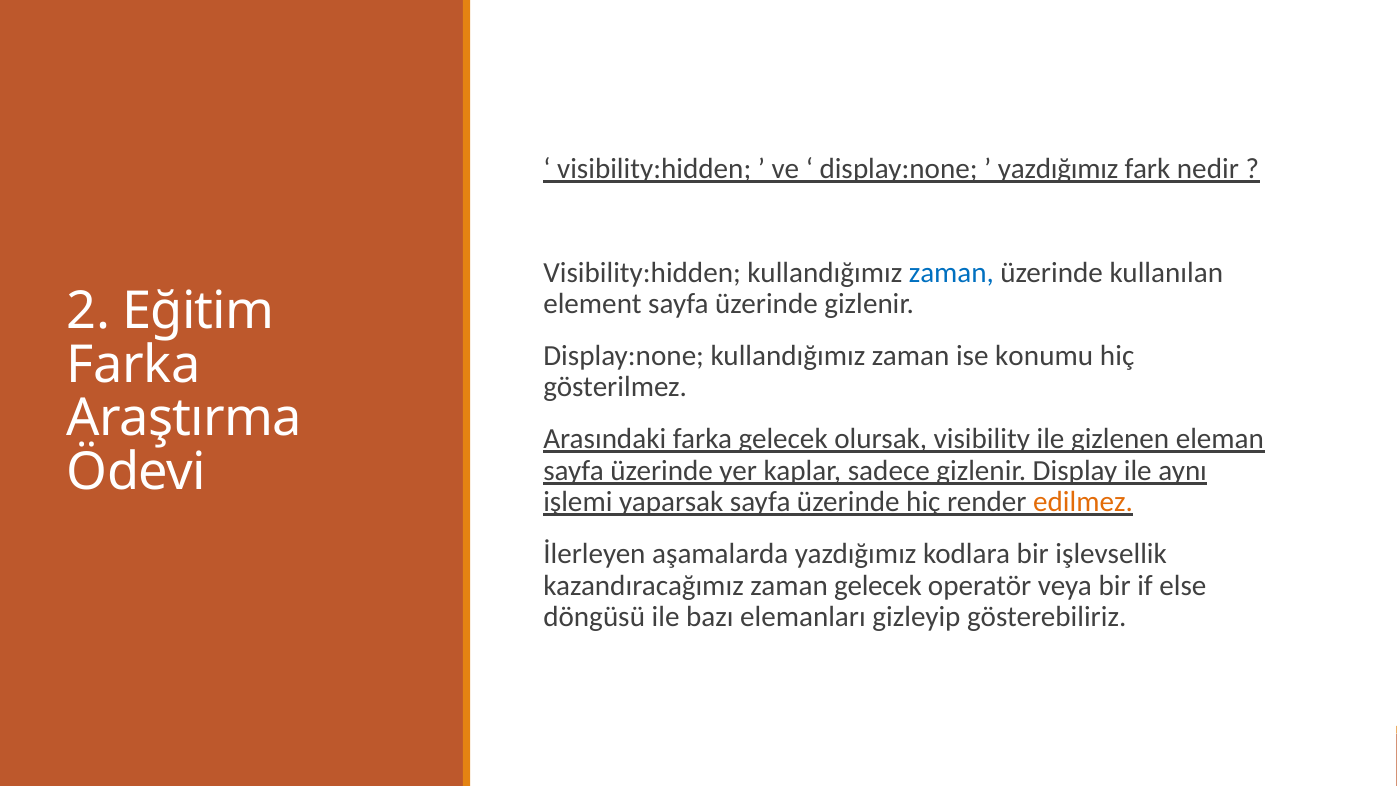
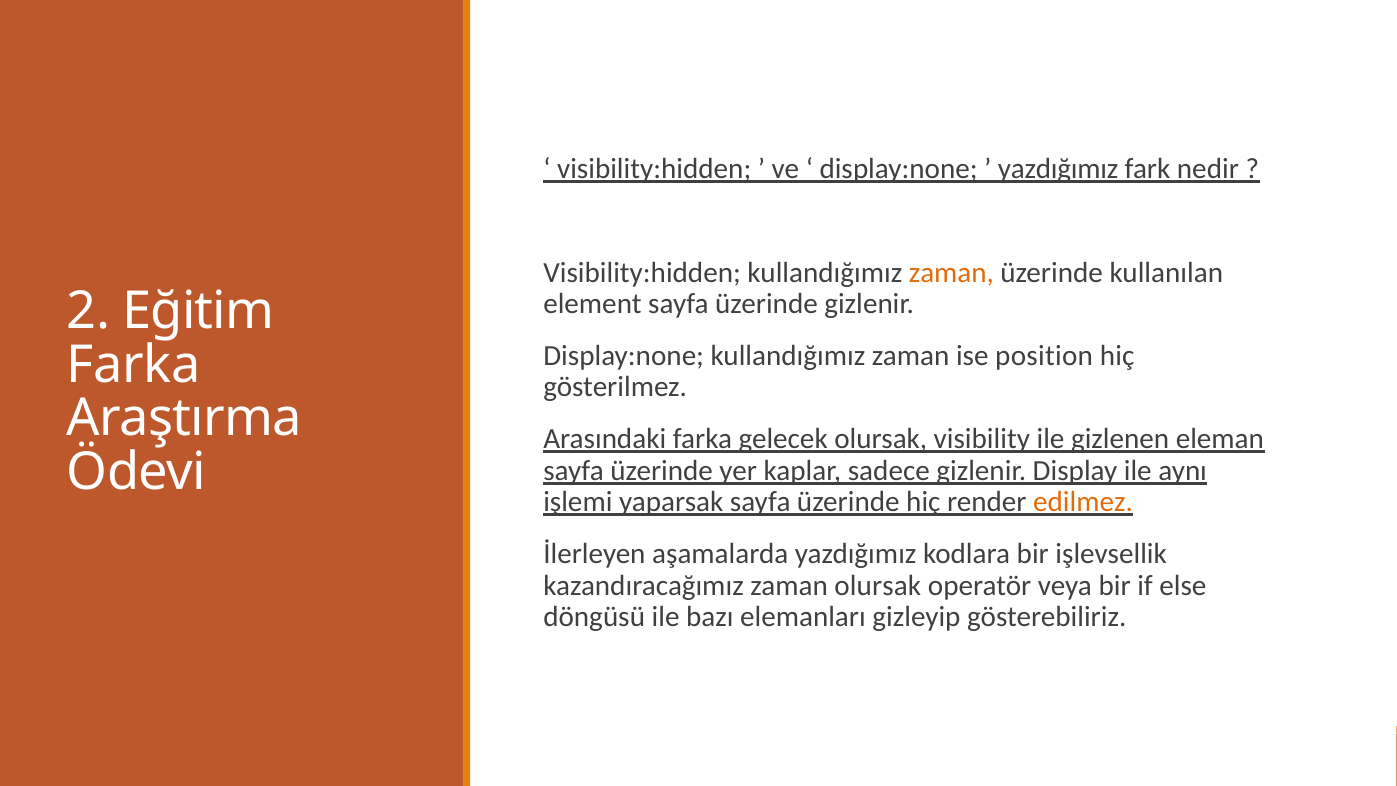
zaman at (951, 272) colour: blue -> orange
konumu: konumu -> position
zaman gelecek: gelecek -> olursak
